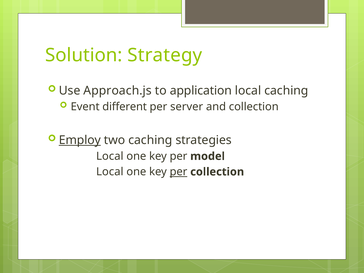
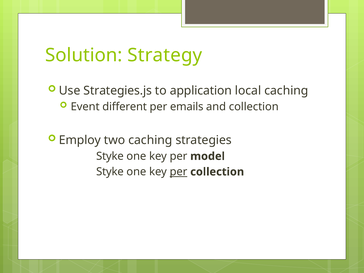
Approach.js: Approach.js -> Strategies.js
server: server -> emails
Employ underline: present -> none
Local at (110, 156): Local -> Styke
Local at (110, 172): Local -> Styke
